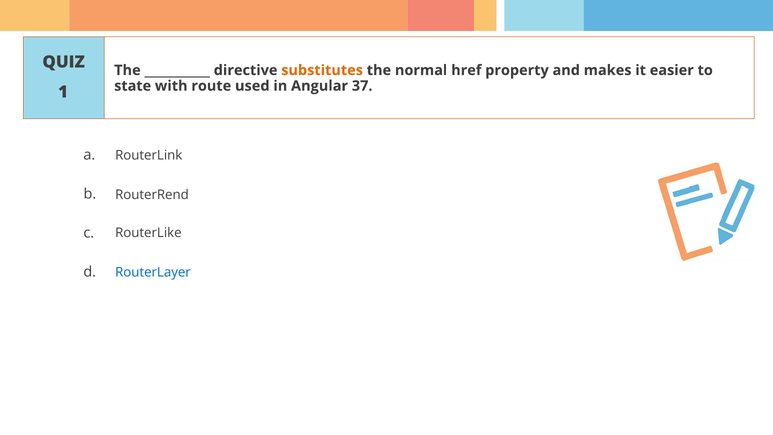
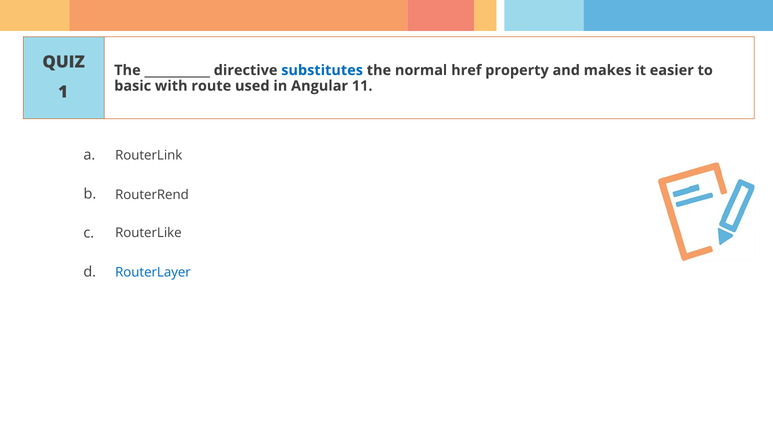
substitutes colour: orange -> blue
state: state -> basic
37: 37 -> 11
